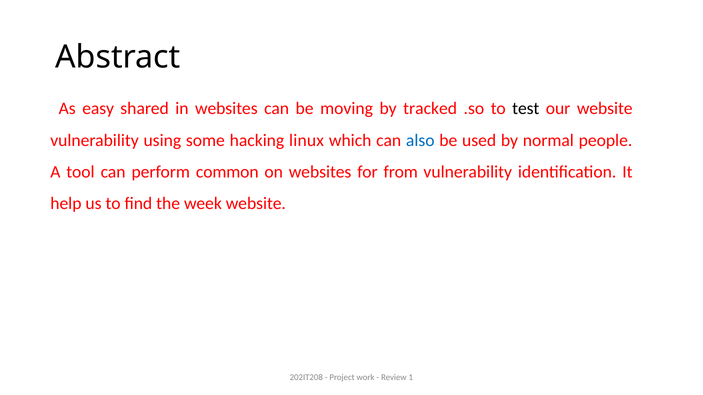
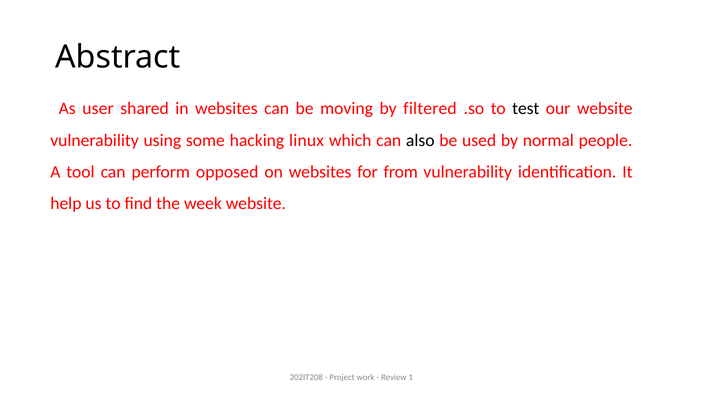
easy: easy -> user
tracked: tracked -> filtered
also colour: blue -> black
common: common -> opposed
